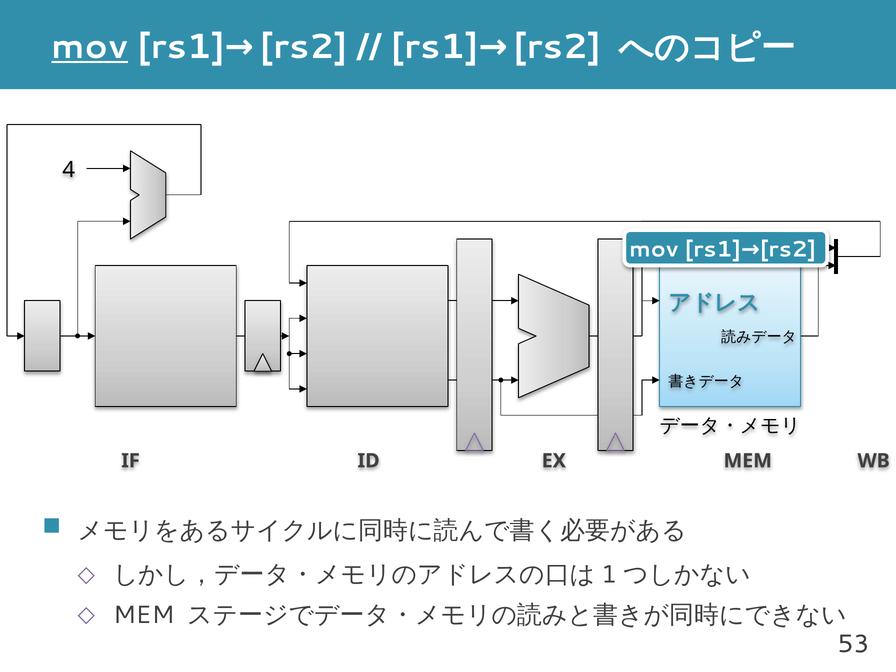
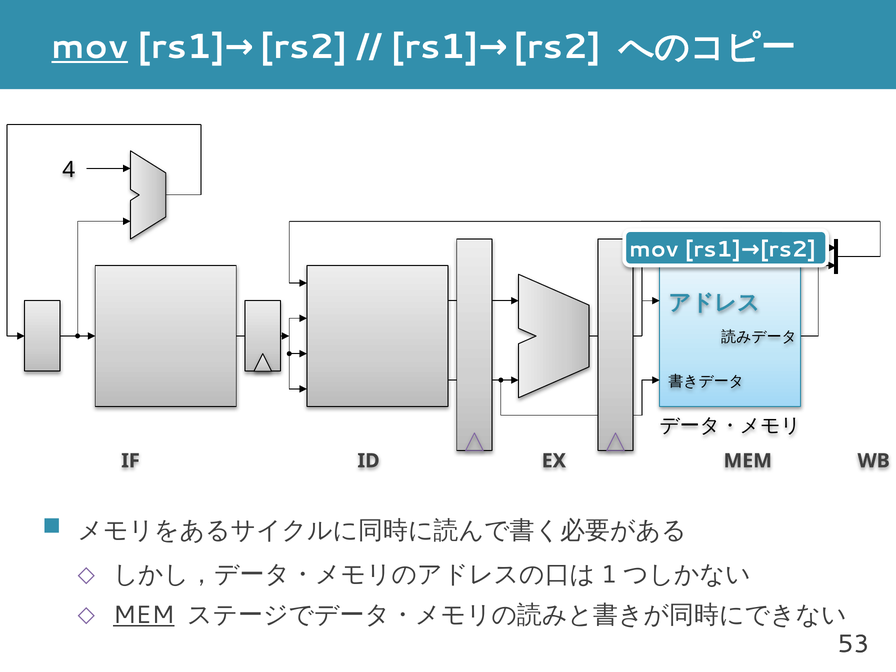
MEM at (144, 615) underline: none -> present
